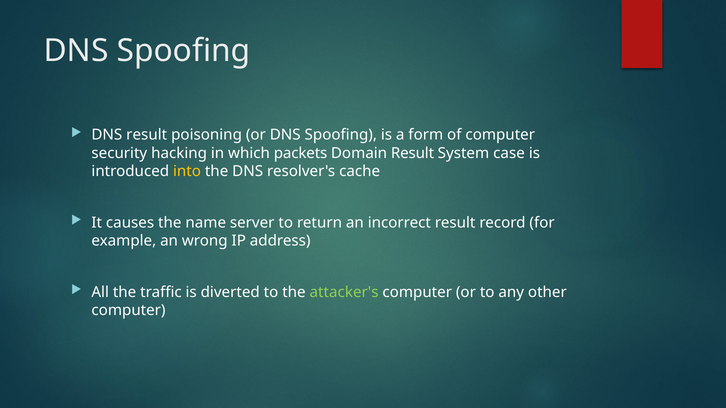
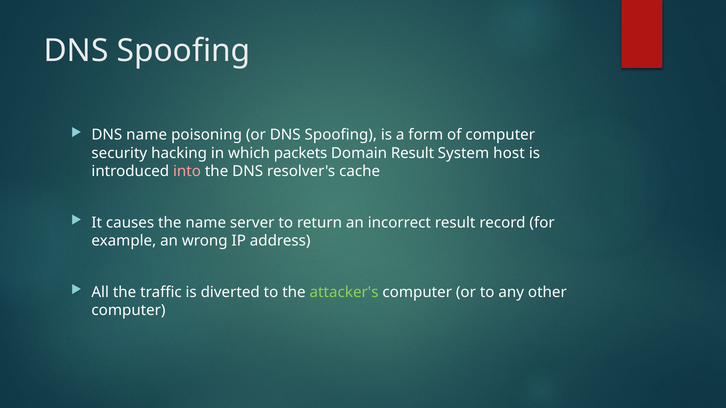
DNS result: result -> name
case: case -> host
into colour: yellow -> pink
